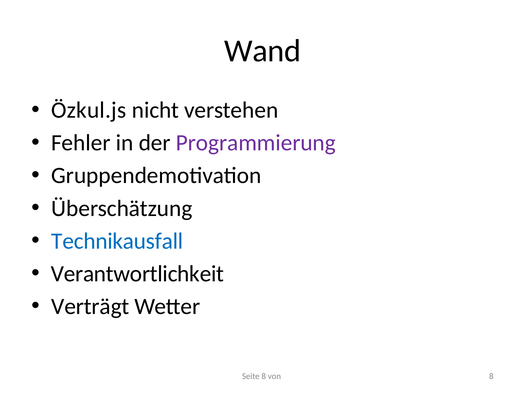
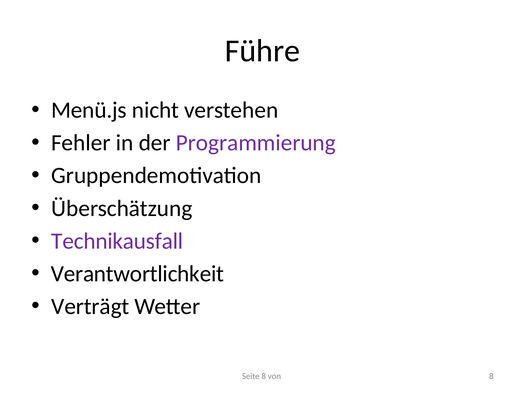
Wand: Wand -> Führe
Özkul.js: Özkul.js -> Menü.js
Technikausfall colour: blue -> purple
